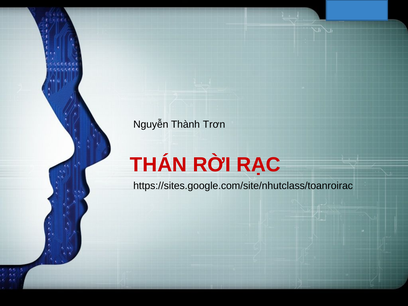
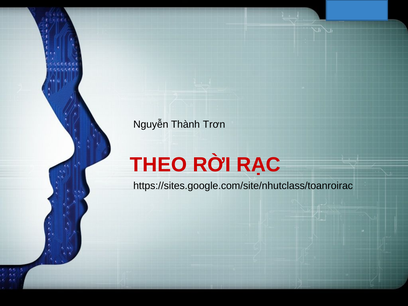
THÁN: THÁN -> THEO
